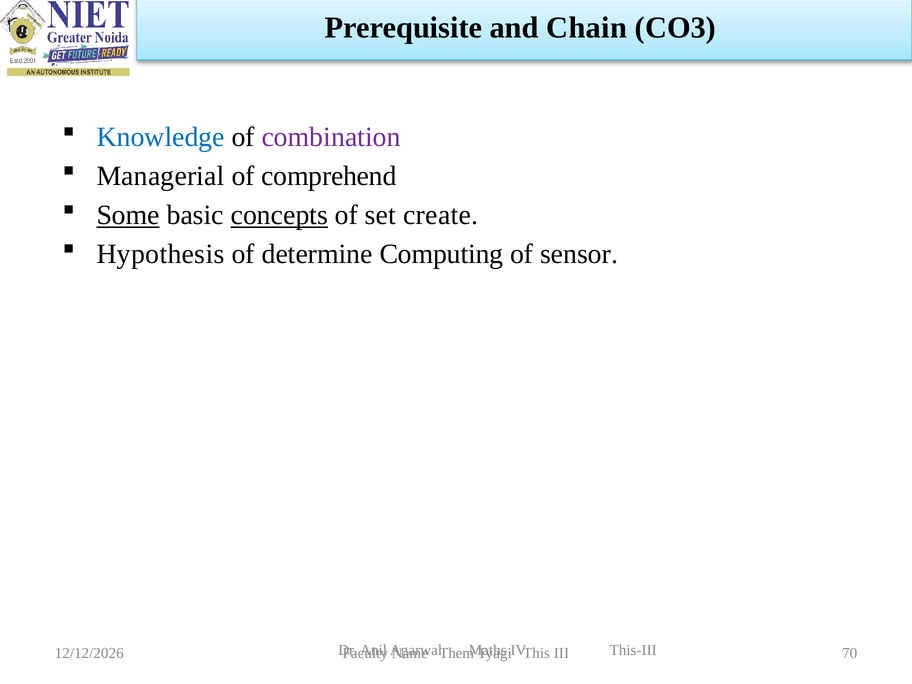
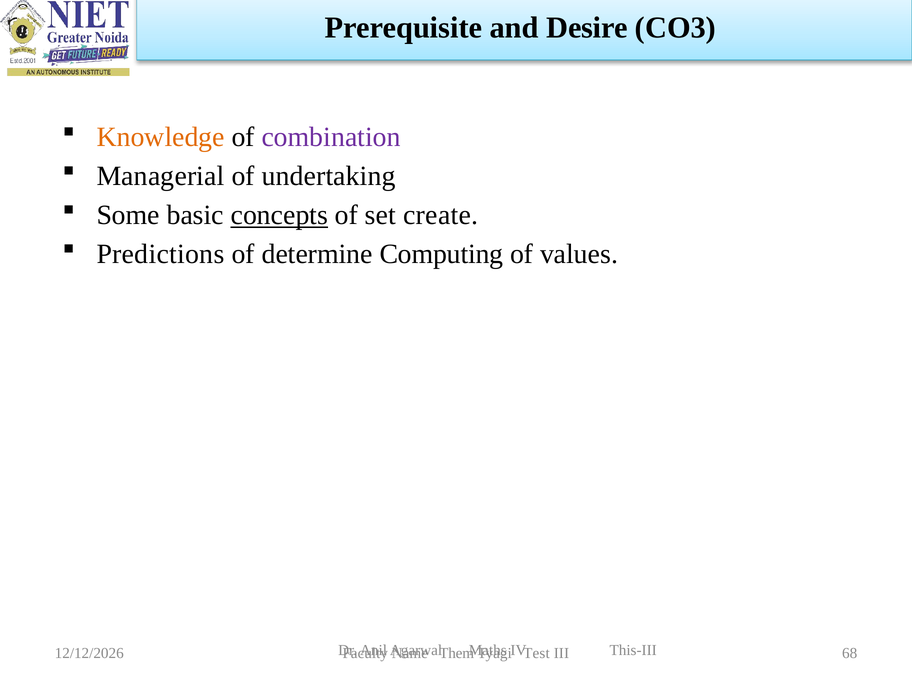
Chain: Chain -> Desire
Knowledge colour: blue -> orange
comprehend: comprehend -> undertaking
Some underline: present -> none
Hypothesis: Hypothesis -> Predictions
sensor: sensor -> values
This: This -> Test
70: 70 -> 68
